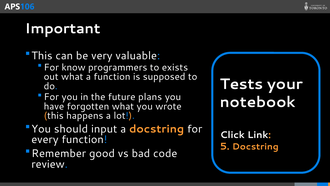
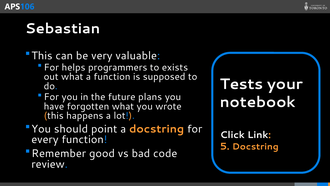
Important: Important -> Sebastian
know: know -> helps
input: input -> point
